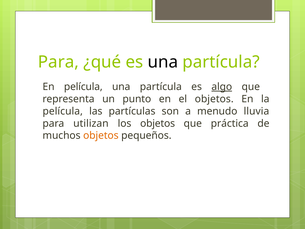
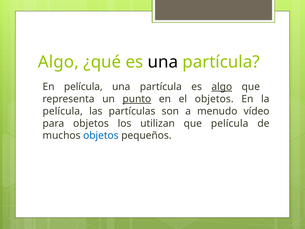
Para at (58, 62): Para -> Algo
punto underline: none -> present
lluvia: lluvia -> vídeo
para utilizan: utilizan -> objetos
los objetos: objetos -> utilizan
que práctica: práctica -> película
objetos at (101, 135) colour: orange -> blue
